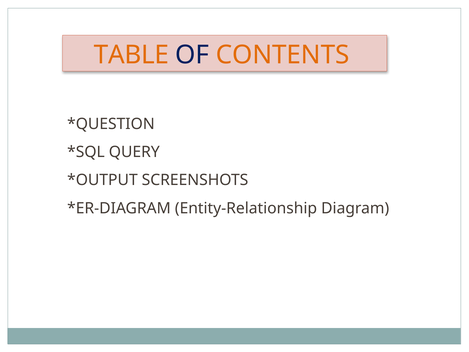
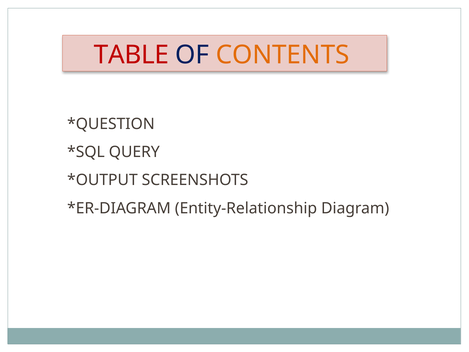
TABLE colour: orange -> red
